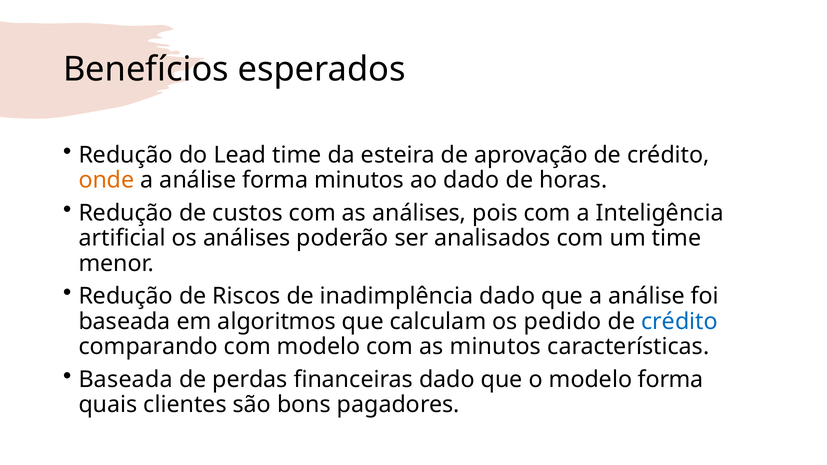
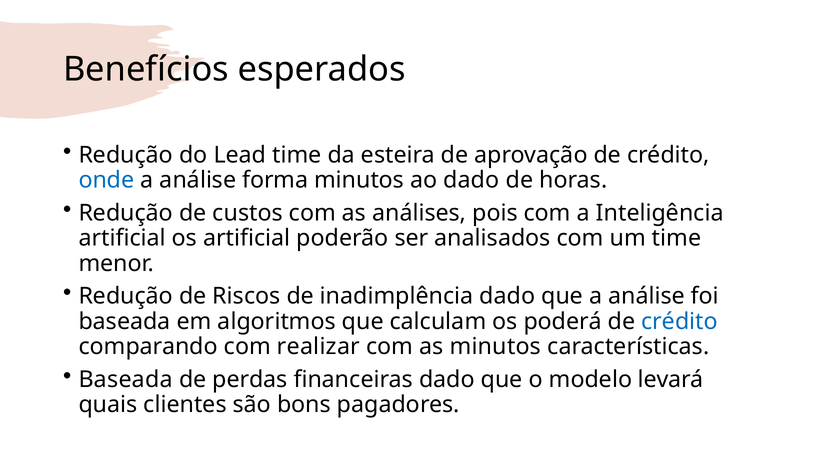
onde colour: orange -> blue
os análises: análises -> artificial
pedido: pedido -> poderá
com modelo: modelo -> realizar
modelo forma: forma -> levará
